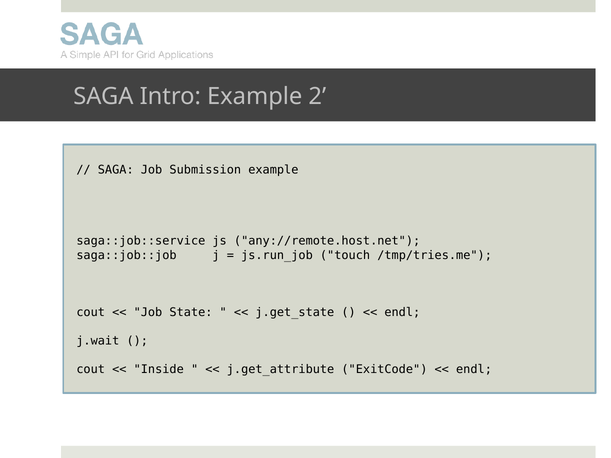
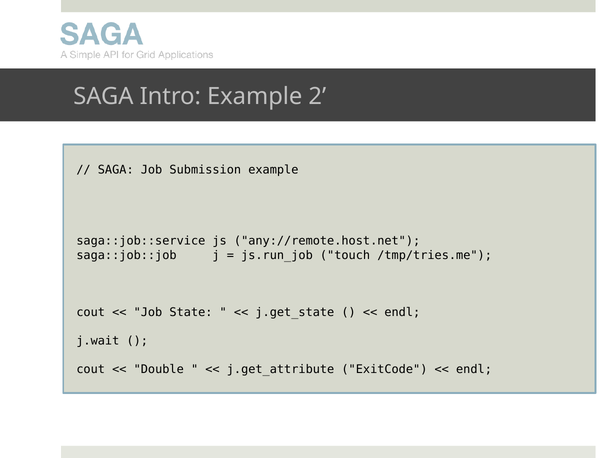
Inside: Inside -> Double
